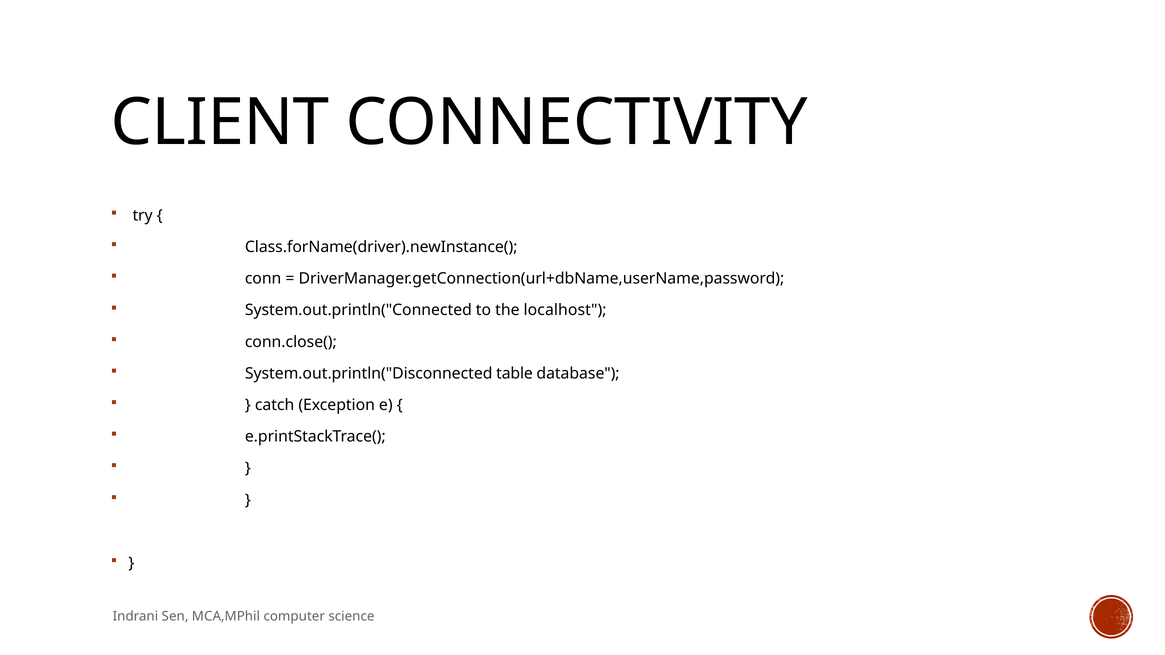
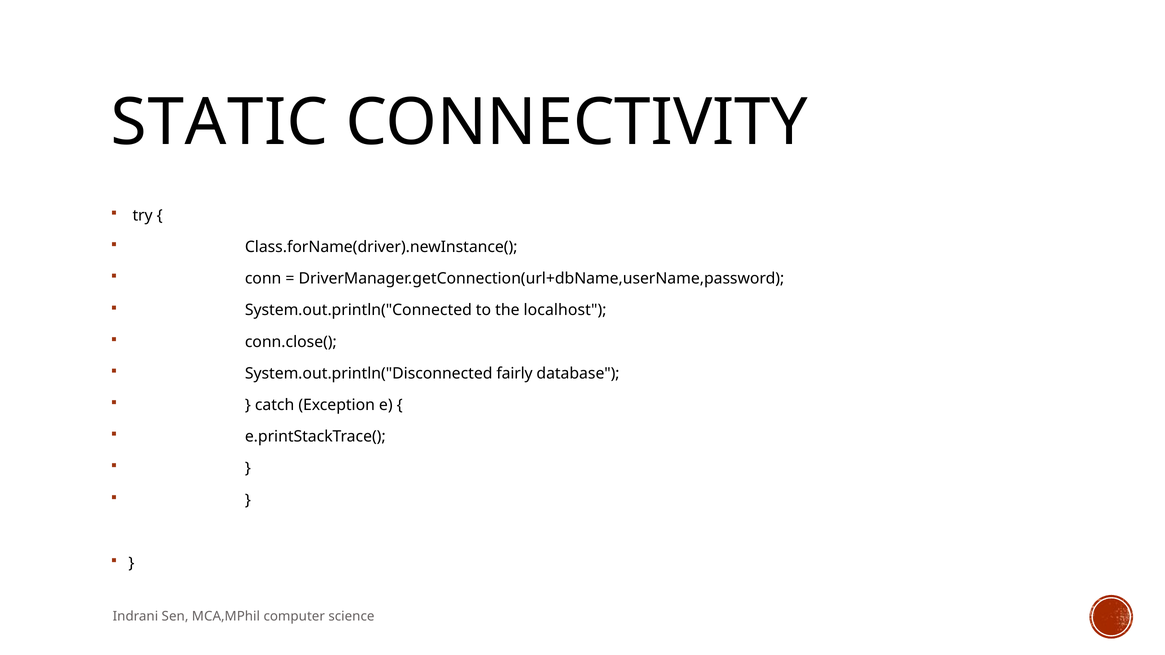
CLIENT: CLIENT -> STATIC
table: table -> fairly
